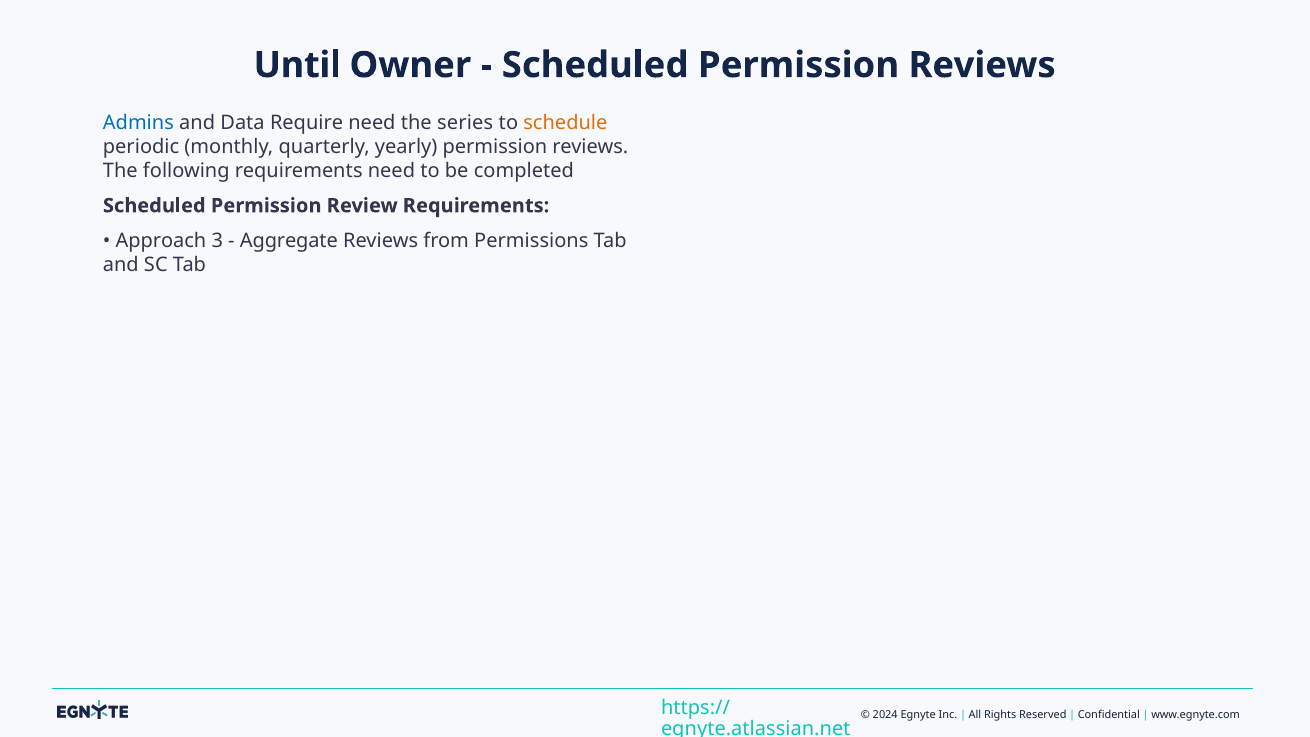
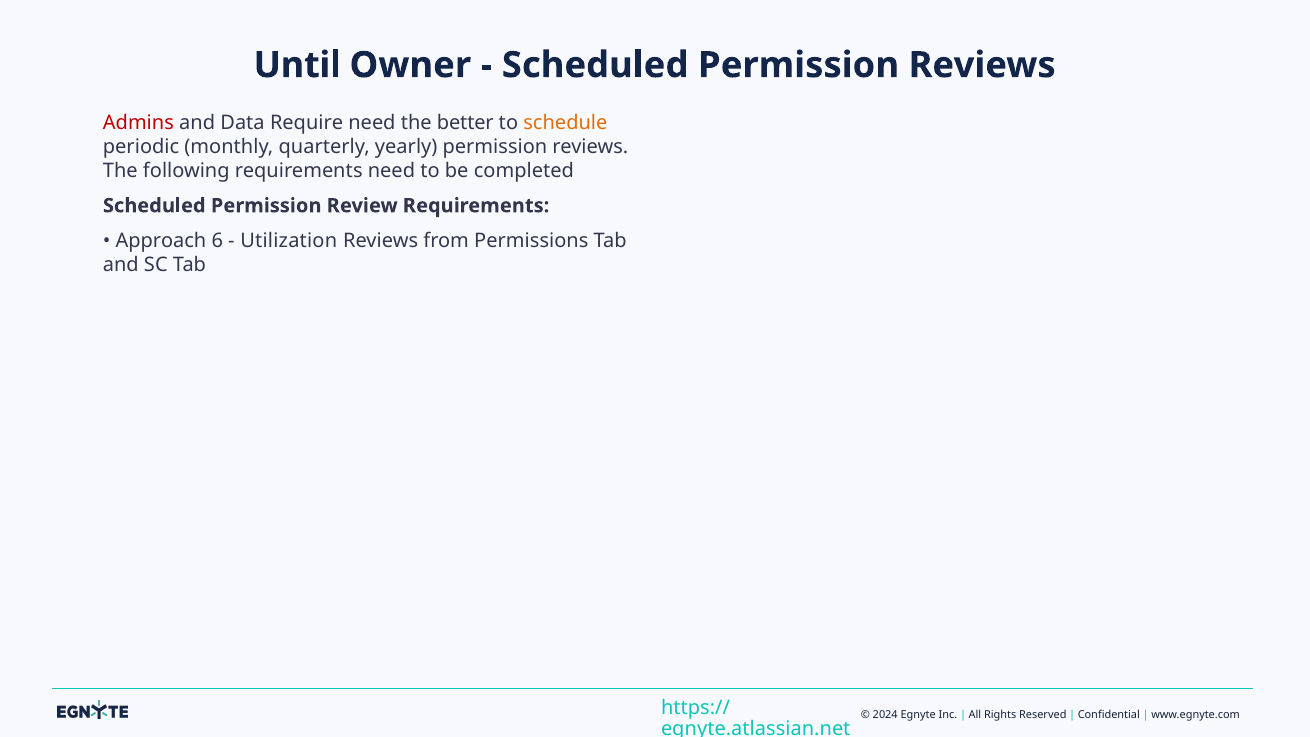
Admins colour: blue -> red
series: series -> better
3: 3 -> 6
Aggregate: Aggregate -> Utilization
